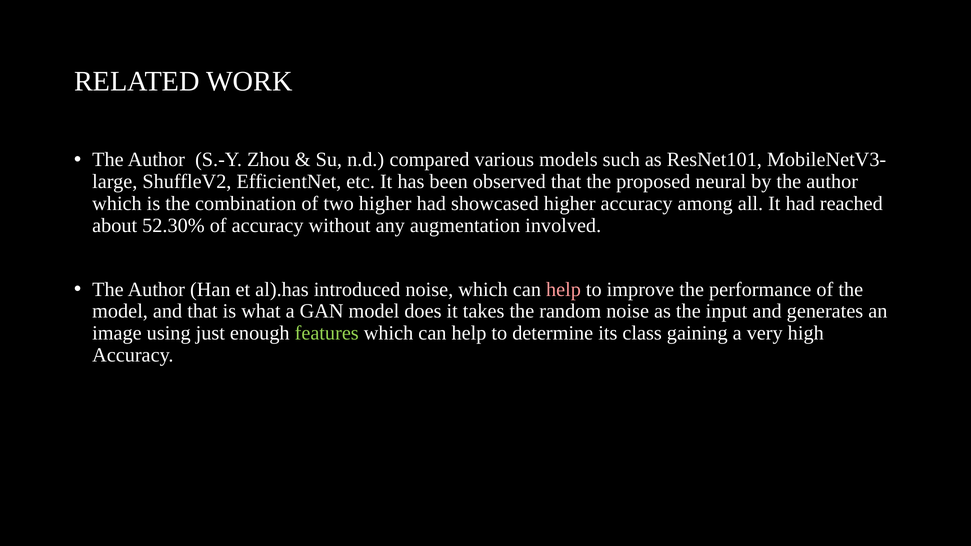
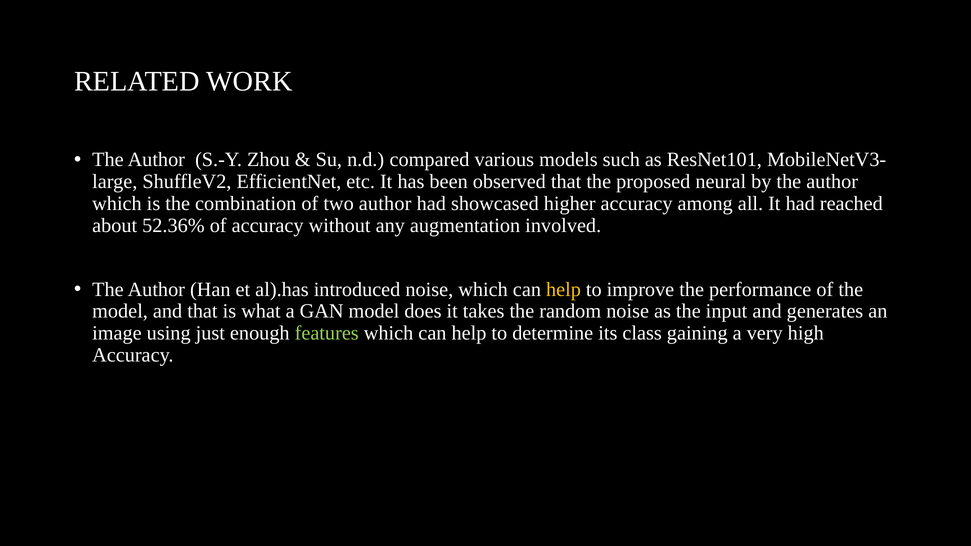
two higher: higher -> author
52.30%: 52.30% -> 52.36%
help at (563, 289) colour: pink -> yellow
